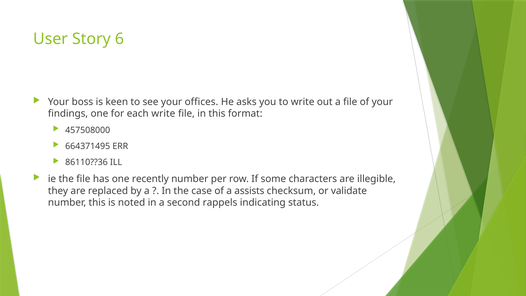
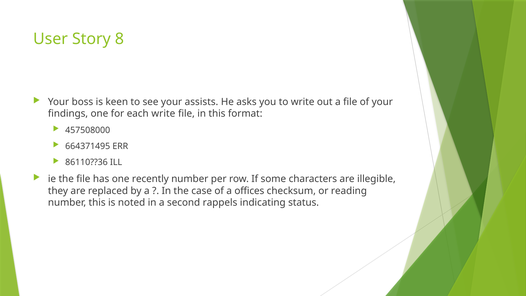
6: 6 -> 8
offices: offices -> assists
assists: assists -> offices
validate: validate -> reading
